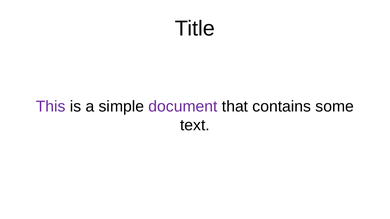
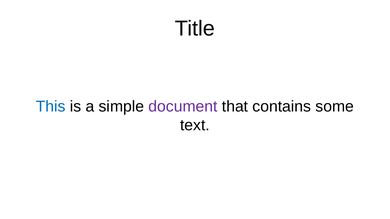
This colour: purple -> blue
